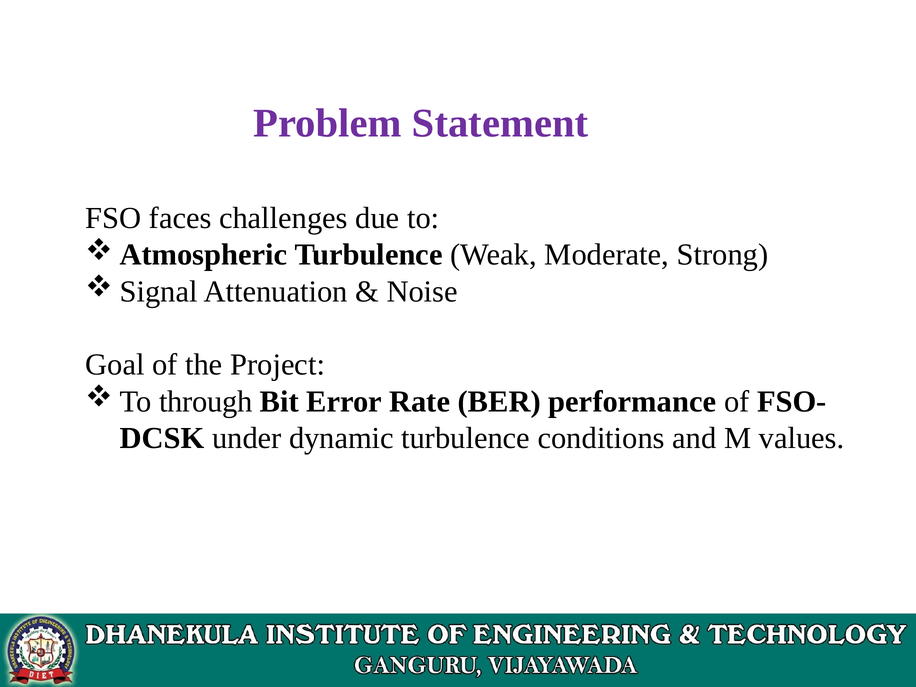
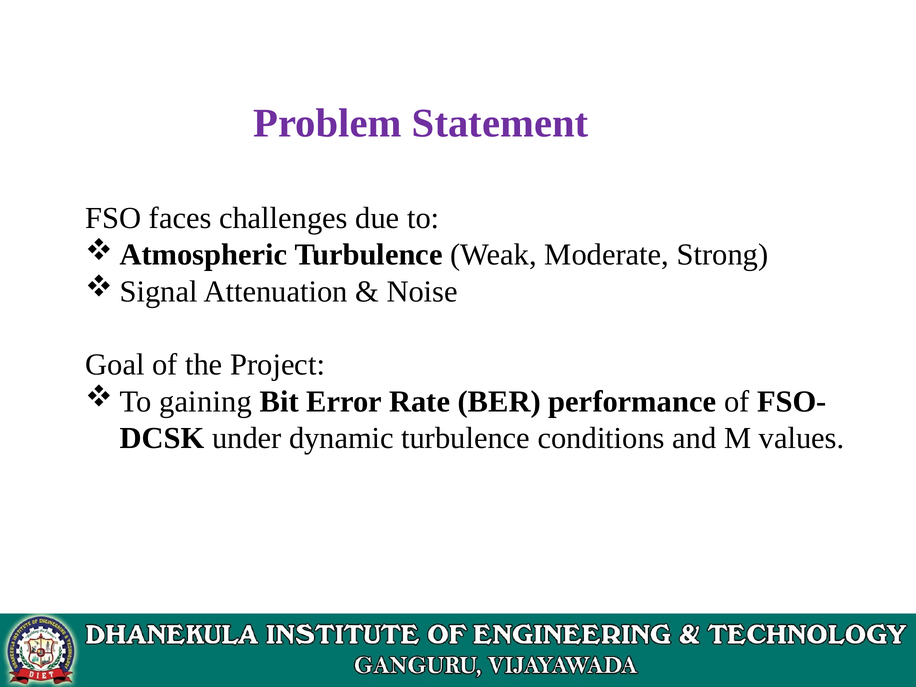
through: through -> gaining
